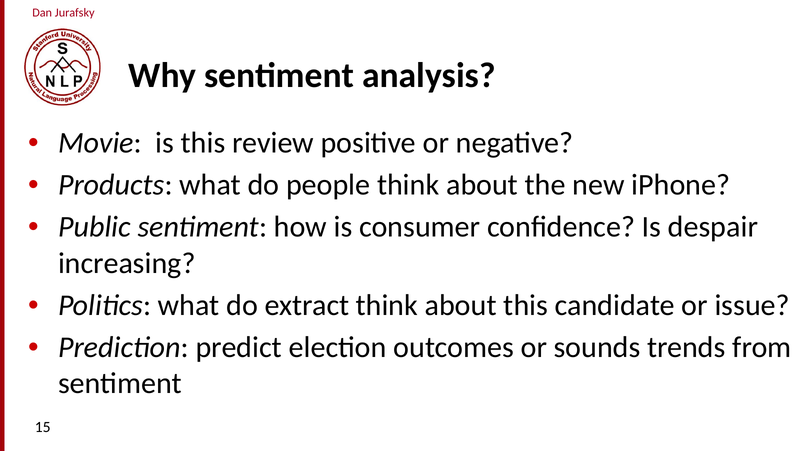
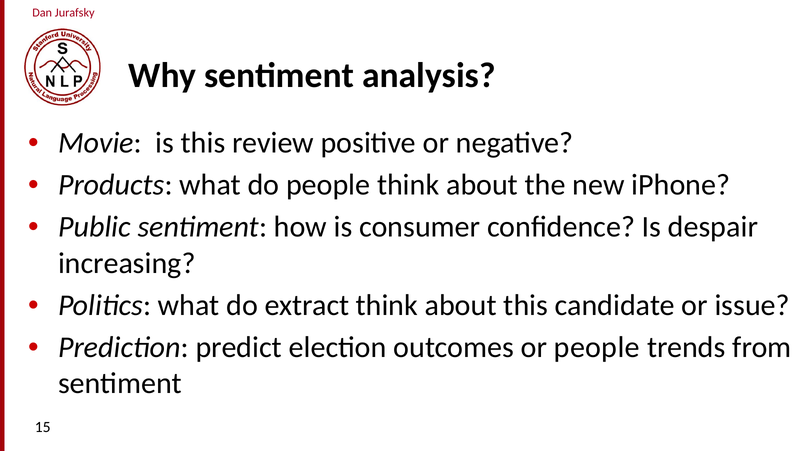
or sounds: sounds -> people
